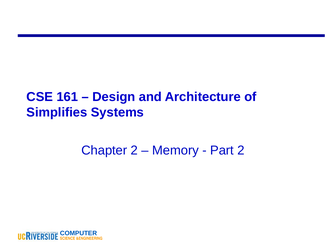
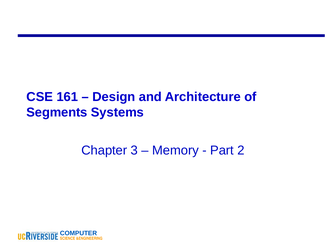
Simplifies: Simplifies -> Segments
Chapter 2: 2 -> 3
